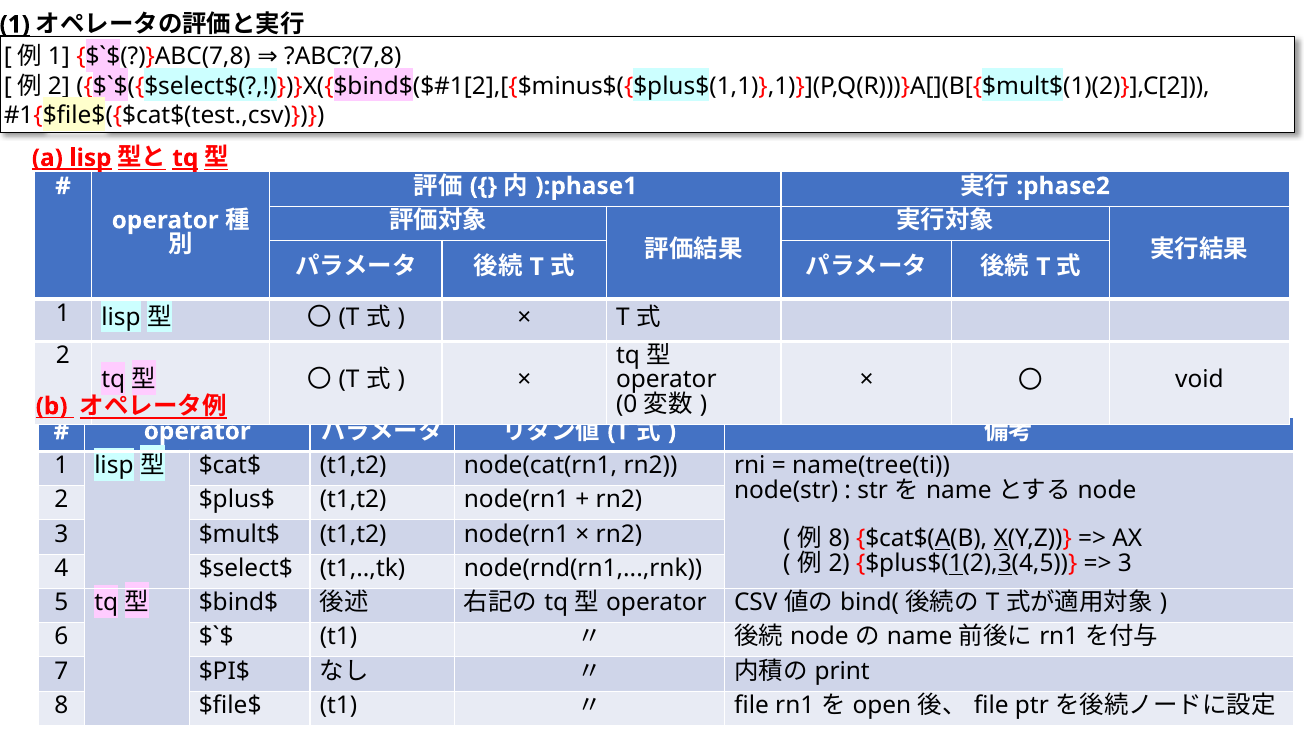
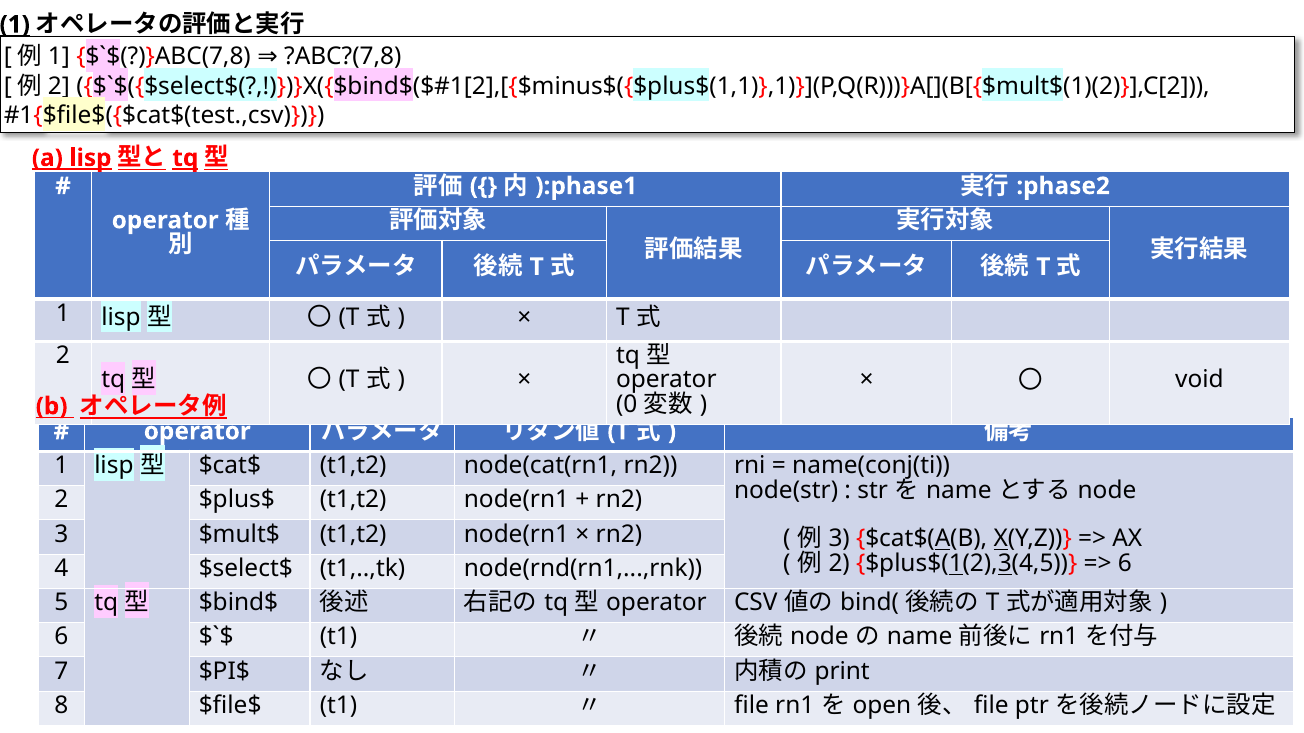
name(tree(ti: name(tree(ti -> name(conj(ti
8 at (839, 539): 8 -> 3
3 at (1125, 564): 3 -> 6
